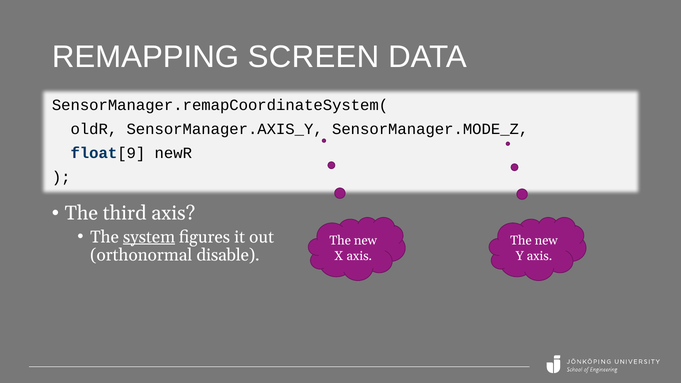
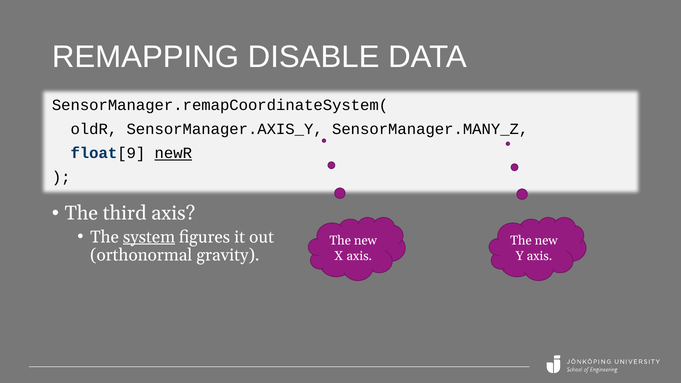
SCREEN: SCREEN -> DISABLE
SensorManager.MODE_Z: SensorManager.MODE_Z -> SensorManager.MANY_Z
newR underline: none -> present
disable: disable -> gravity
